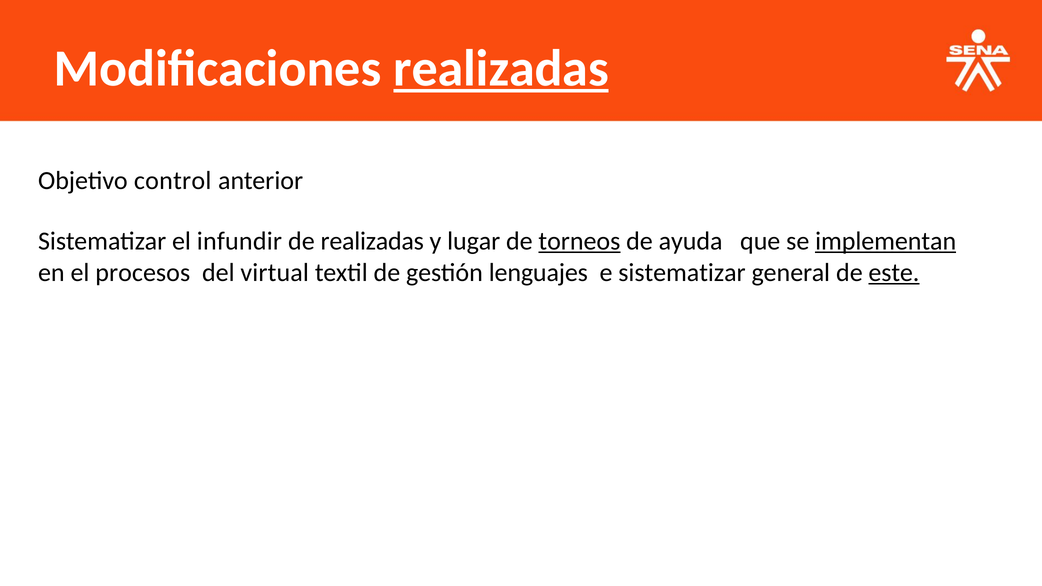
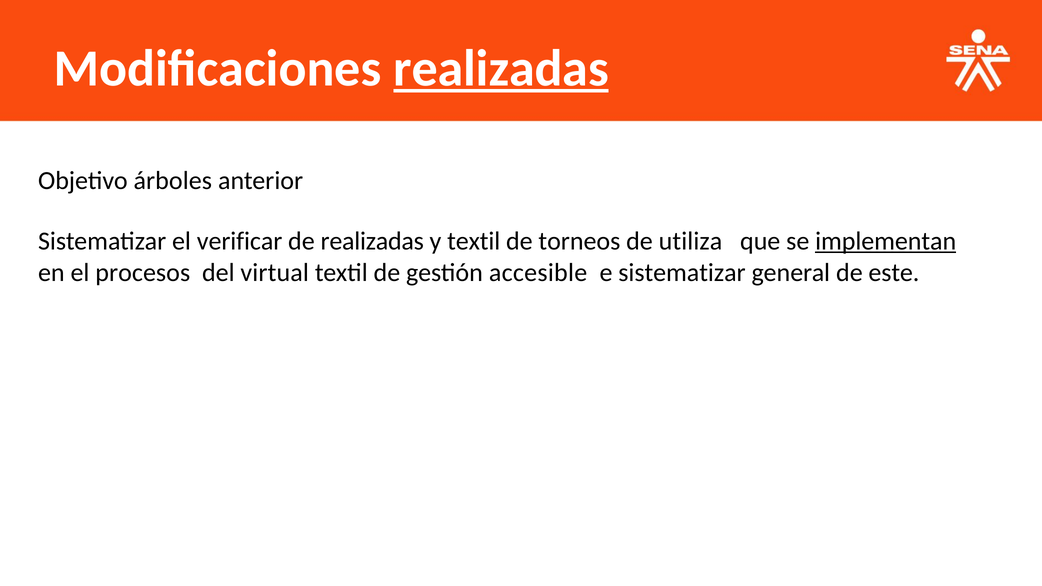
control: control -> árboles
infundir: infundir -> verificar
y lugar: lugar -> textil
torneos underline: present -> none
ayuda: ayuda -> utiliza
lenguajes: lenguajes -> accesible
este underline: present -> none
